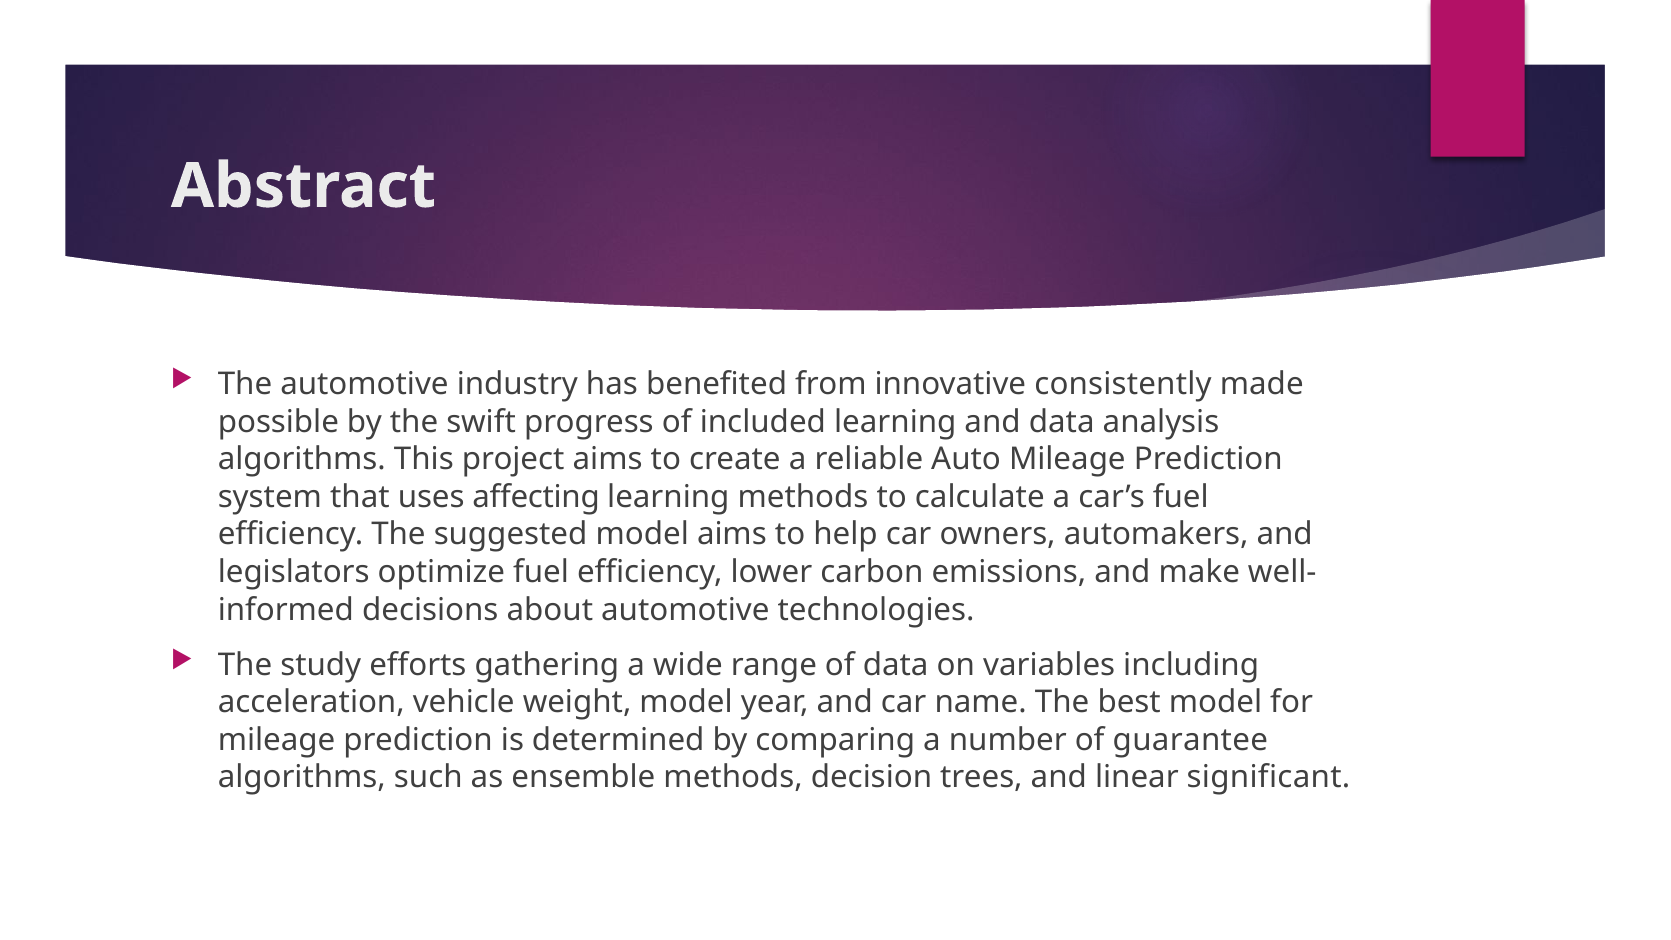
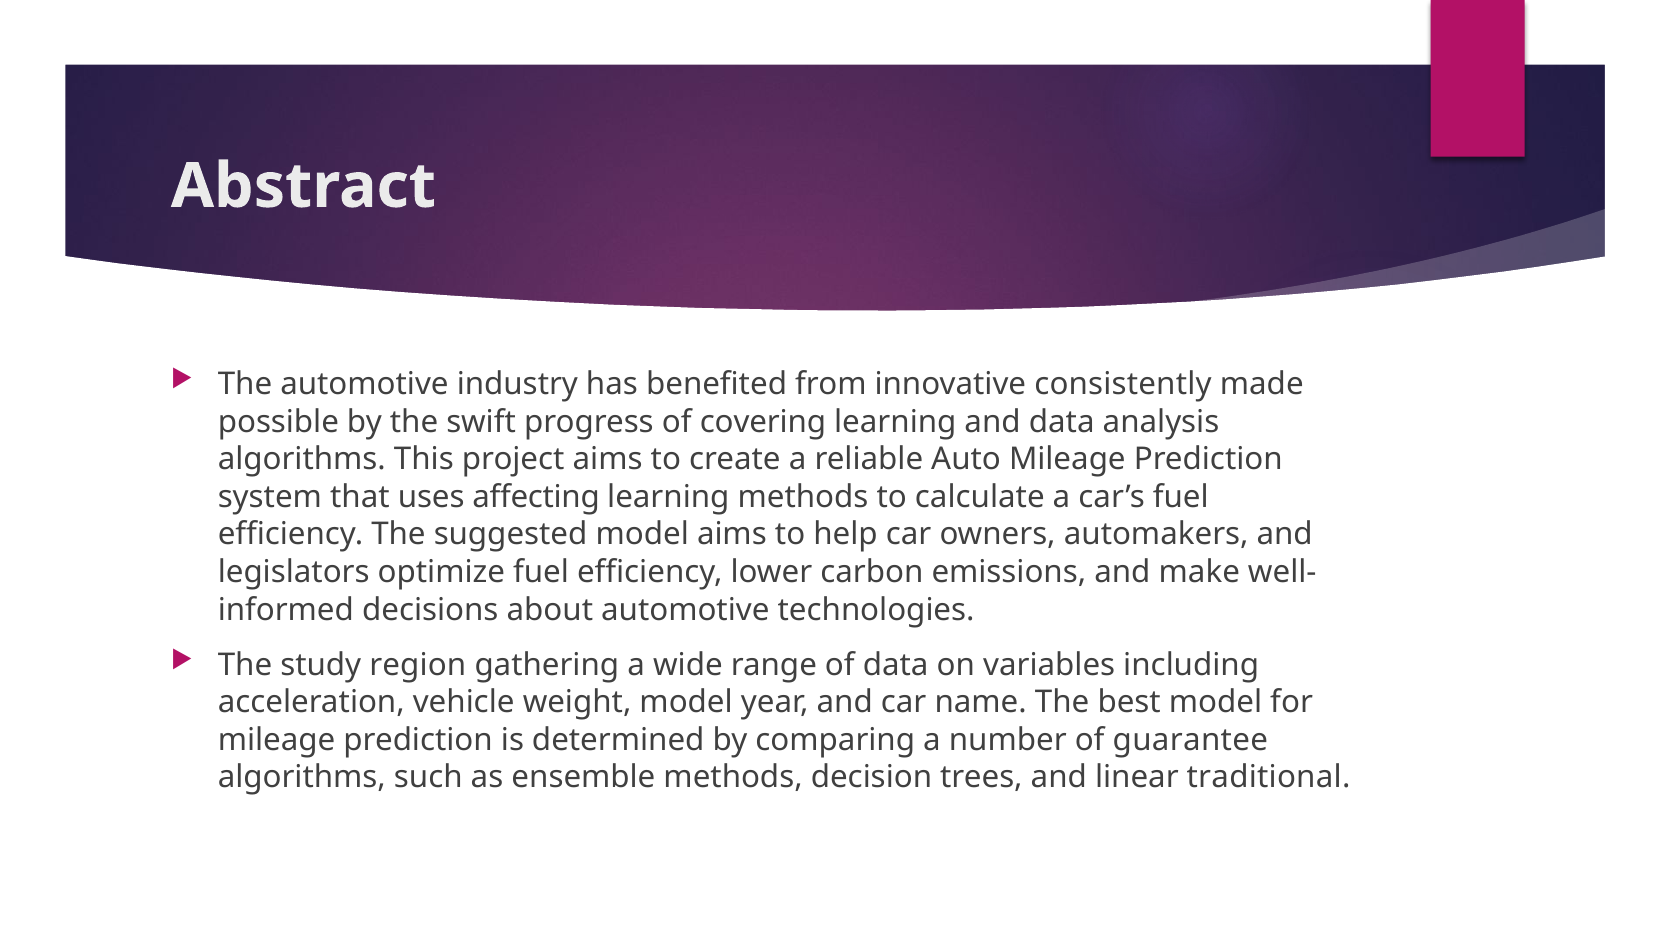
included: included -> covering
efforts: efforts -> region
significant: significant -> traditional
